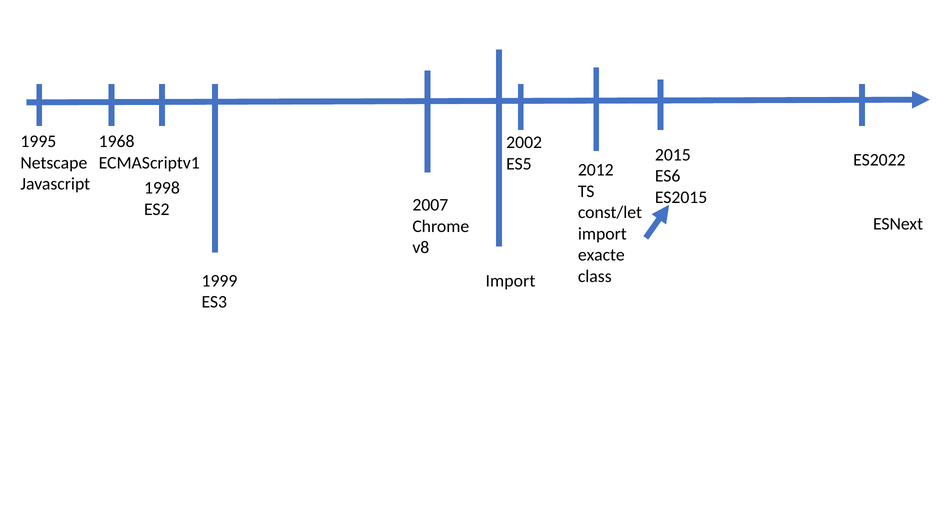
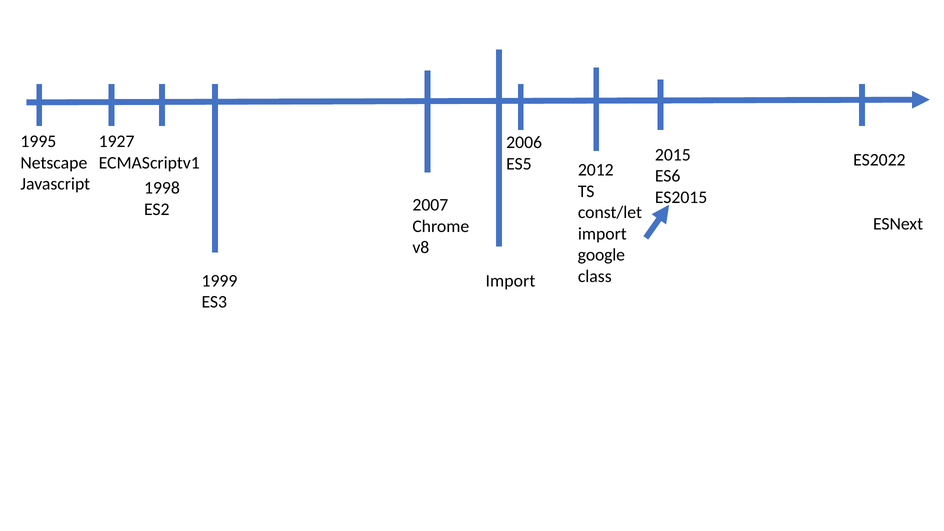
1968: 1968 -> 1927
2002: 2002 -> 2006
exacte: exacte -> google
